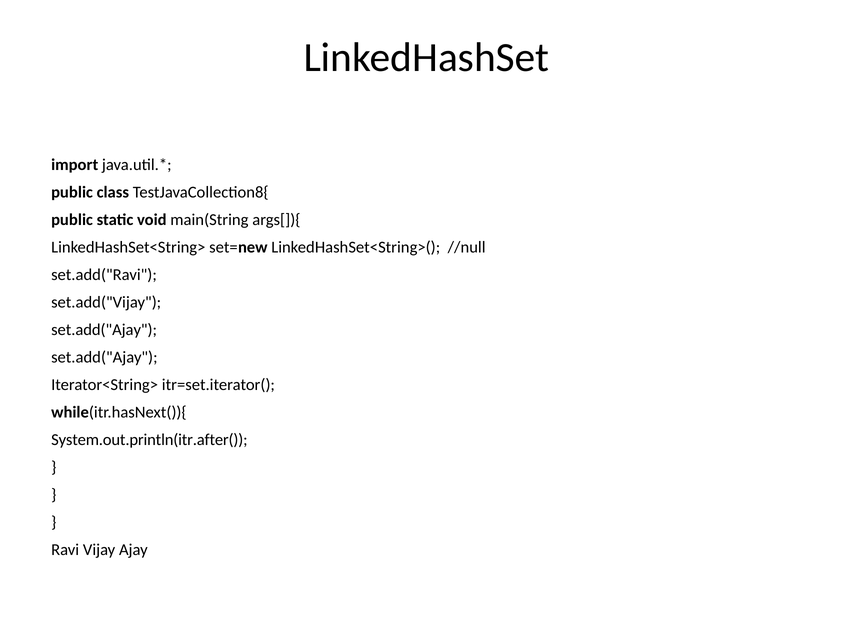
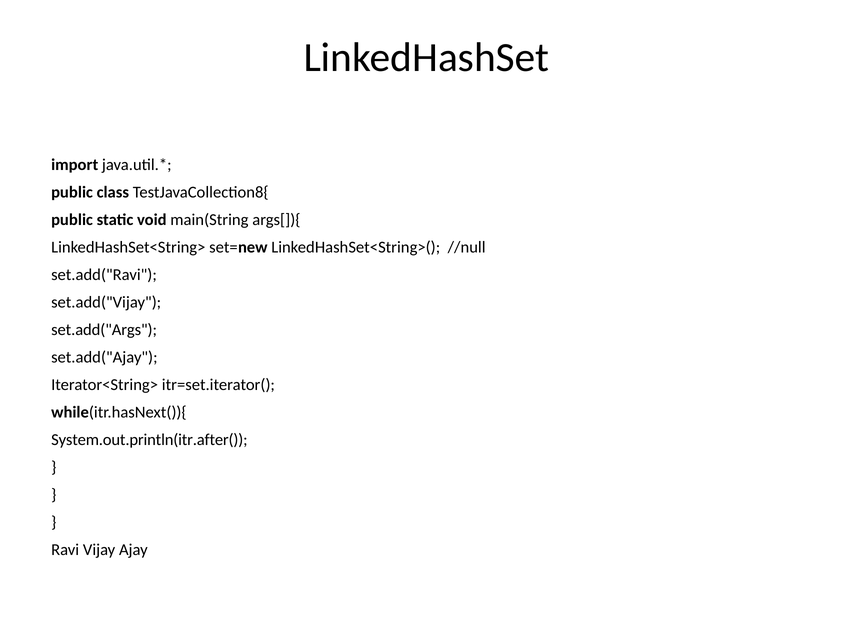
set.add("Ajay at (104, 330): set.add("Ajay -> set.add("Args
